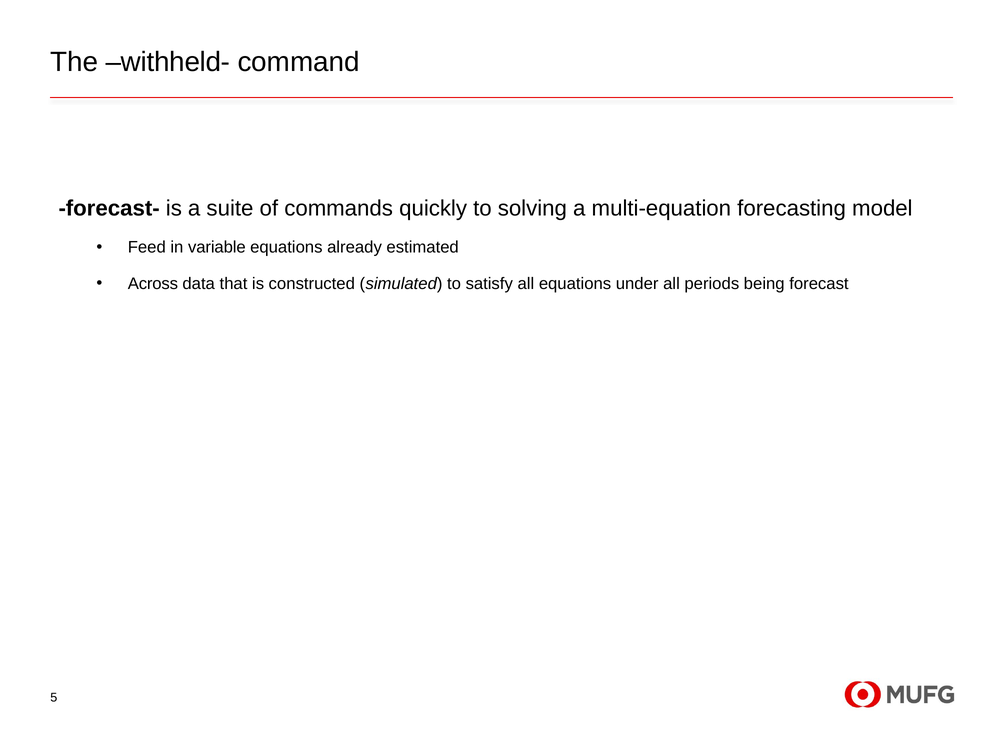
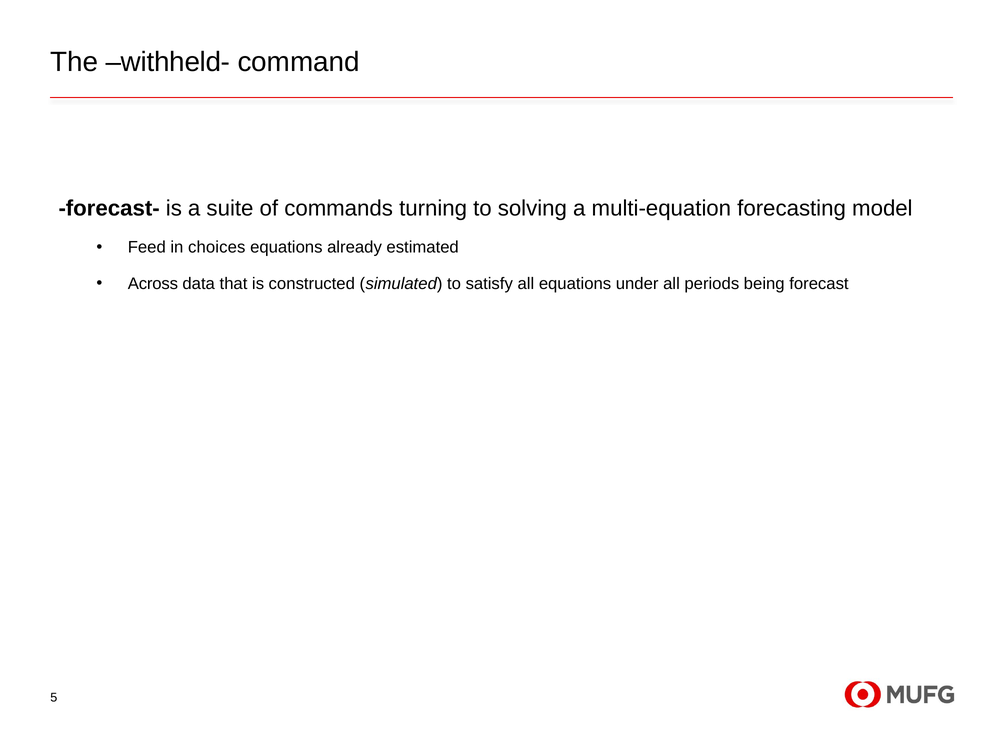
quickly: quickly -> turning
variable: variable -> choices
